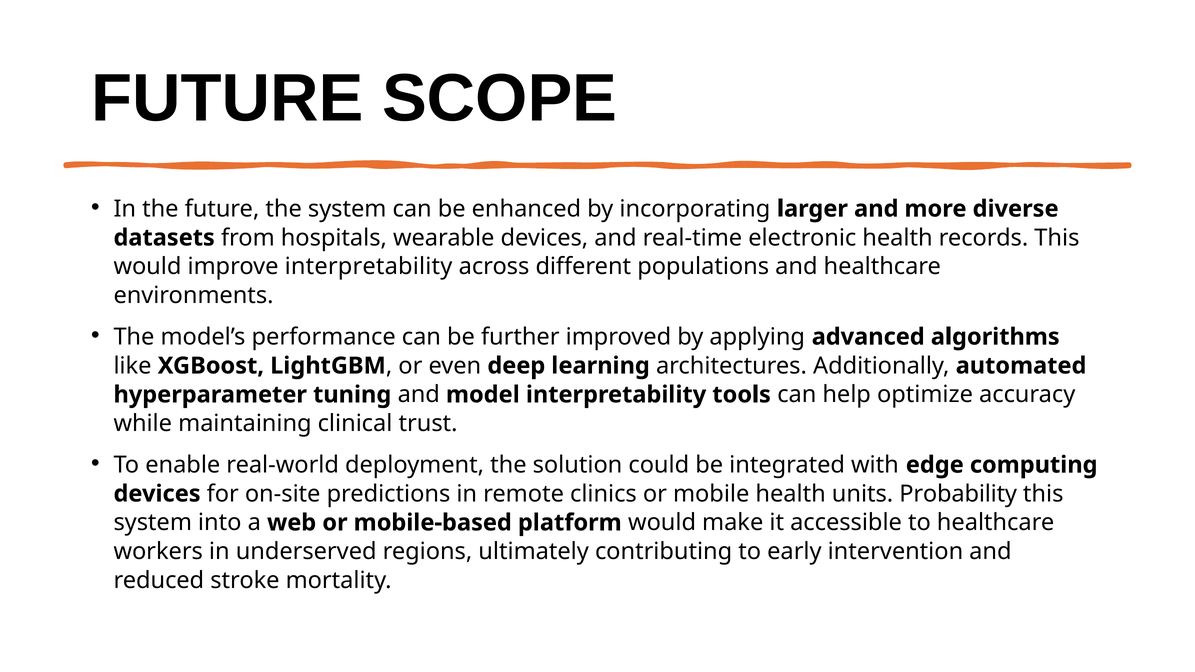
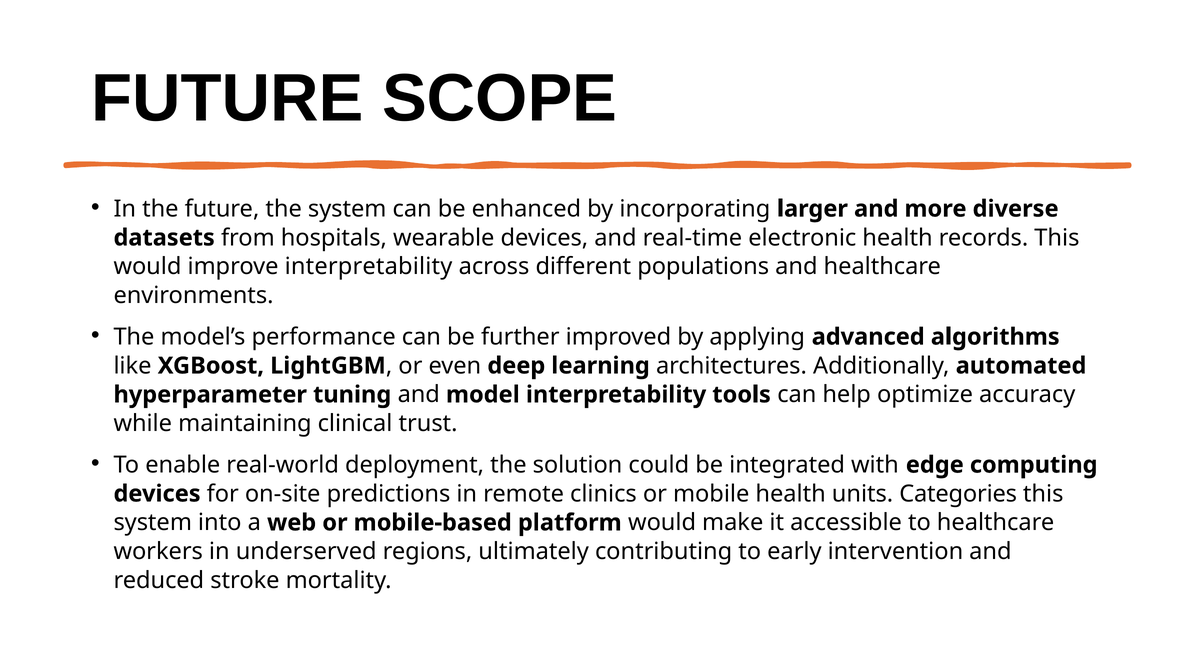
Probability: Probability -> Categories
